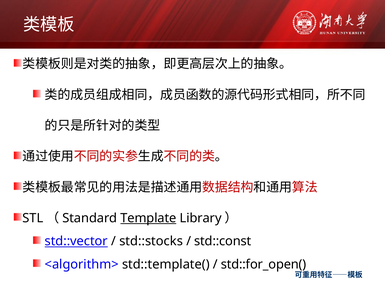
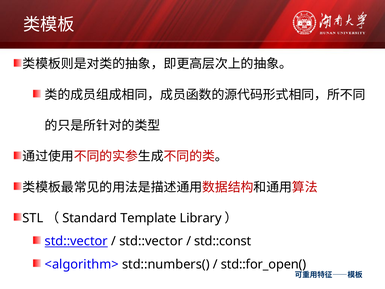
Template underline: present -> none
std::stocks at (151, 241): std::stocks -> std::vector
std::template(: std::template( -> std::numbers(
